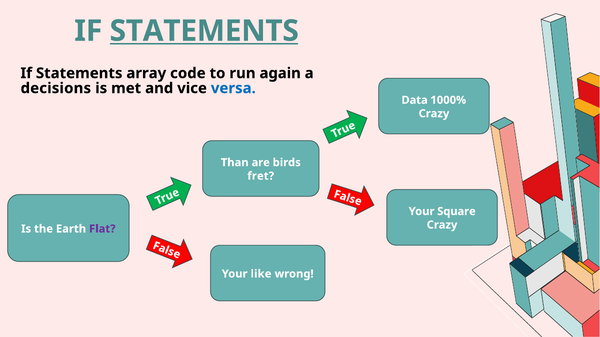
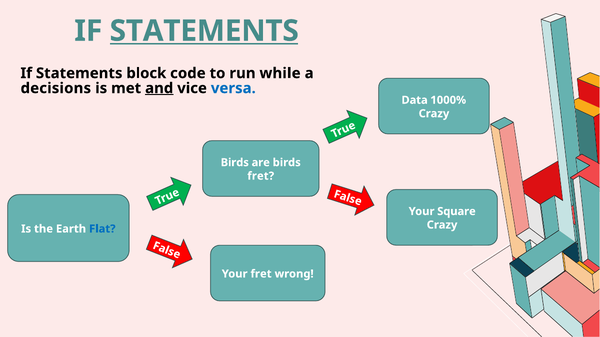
array: array -> block
again: again -> while
and underline: none -> present
Than at (235, 163): Than -> Birds
Flat colour: purple -> blue
Your like: like -> fret
